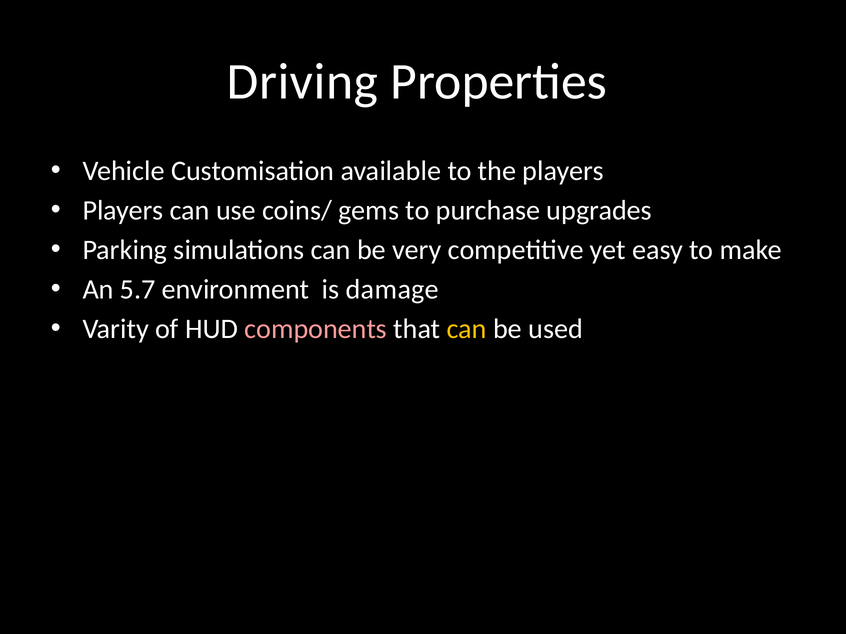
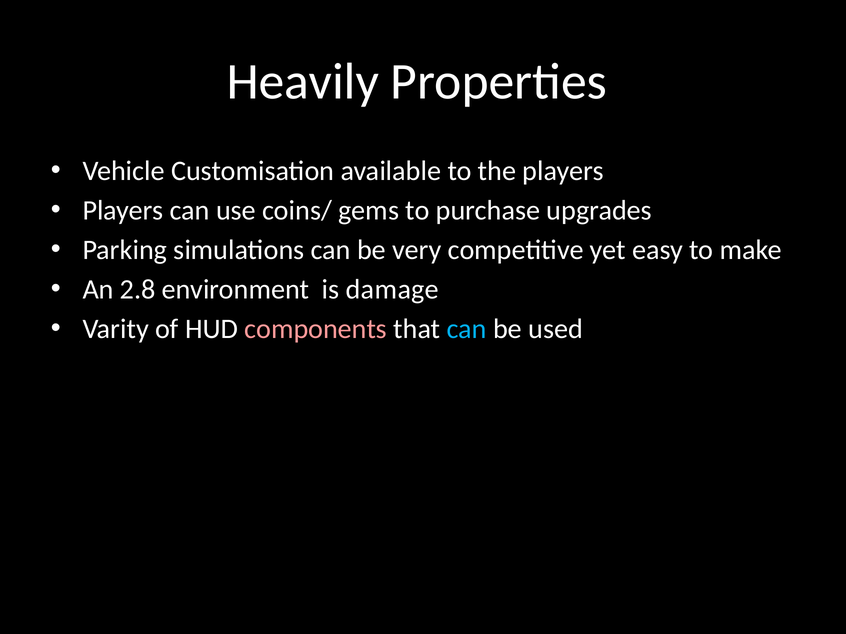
Driving: Driving -> Heavily
5.7: 5.7 -> 2.8
can at (467, 329) colour: yellow -> light blue
